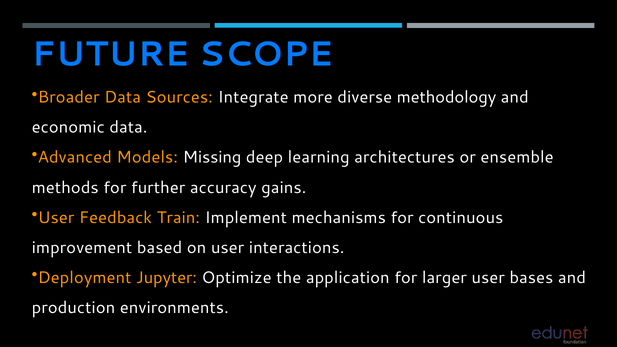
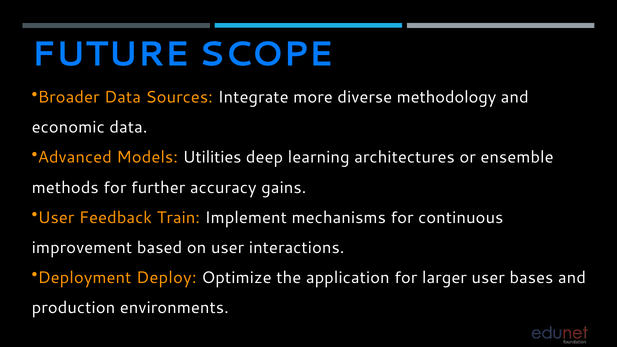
Missing: Missing -> Utilities
Jupyter: Jupyter -> Deploy
